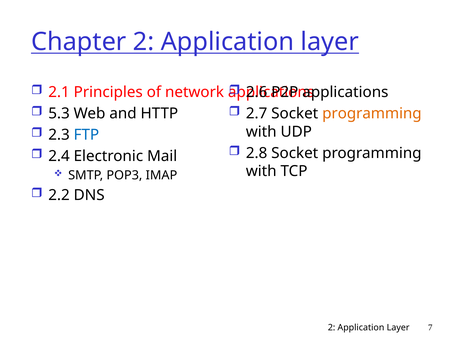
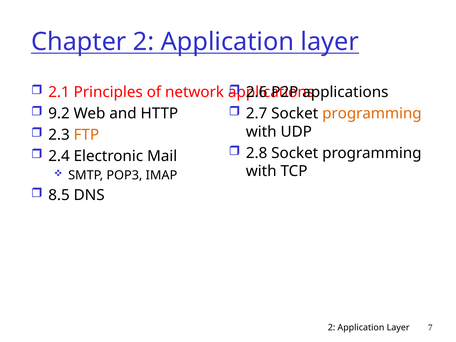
5.3: 5.3 -> 9.2
FTP colour: blue -> orange
2.2: 2.2 -> 8.5
